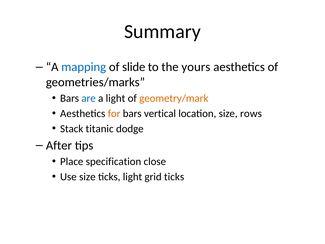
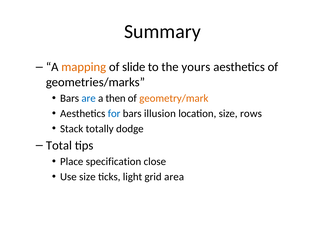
mapping colour: blue -> orange
a light: light -> then
for colour: orange -> blue
vertical: vertical -> illusion
titanic: titanic -> totally
After: After -> Total
grid ticks: ticks -> area
